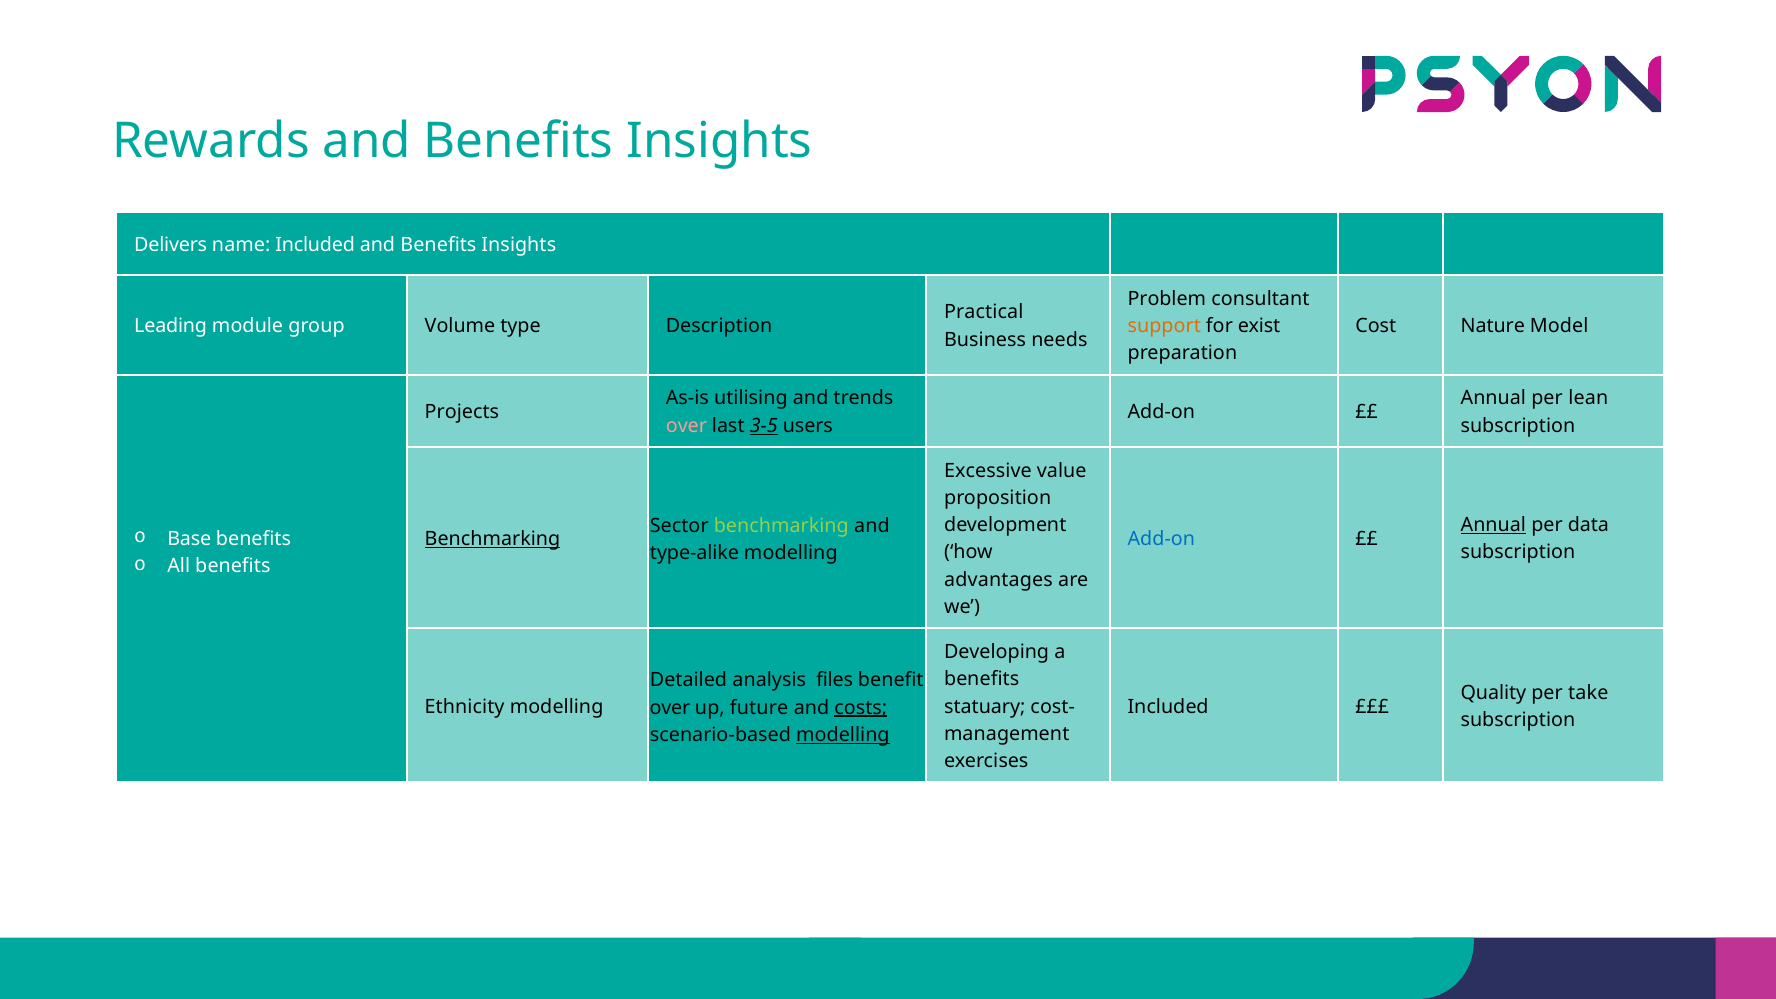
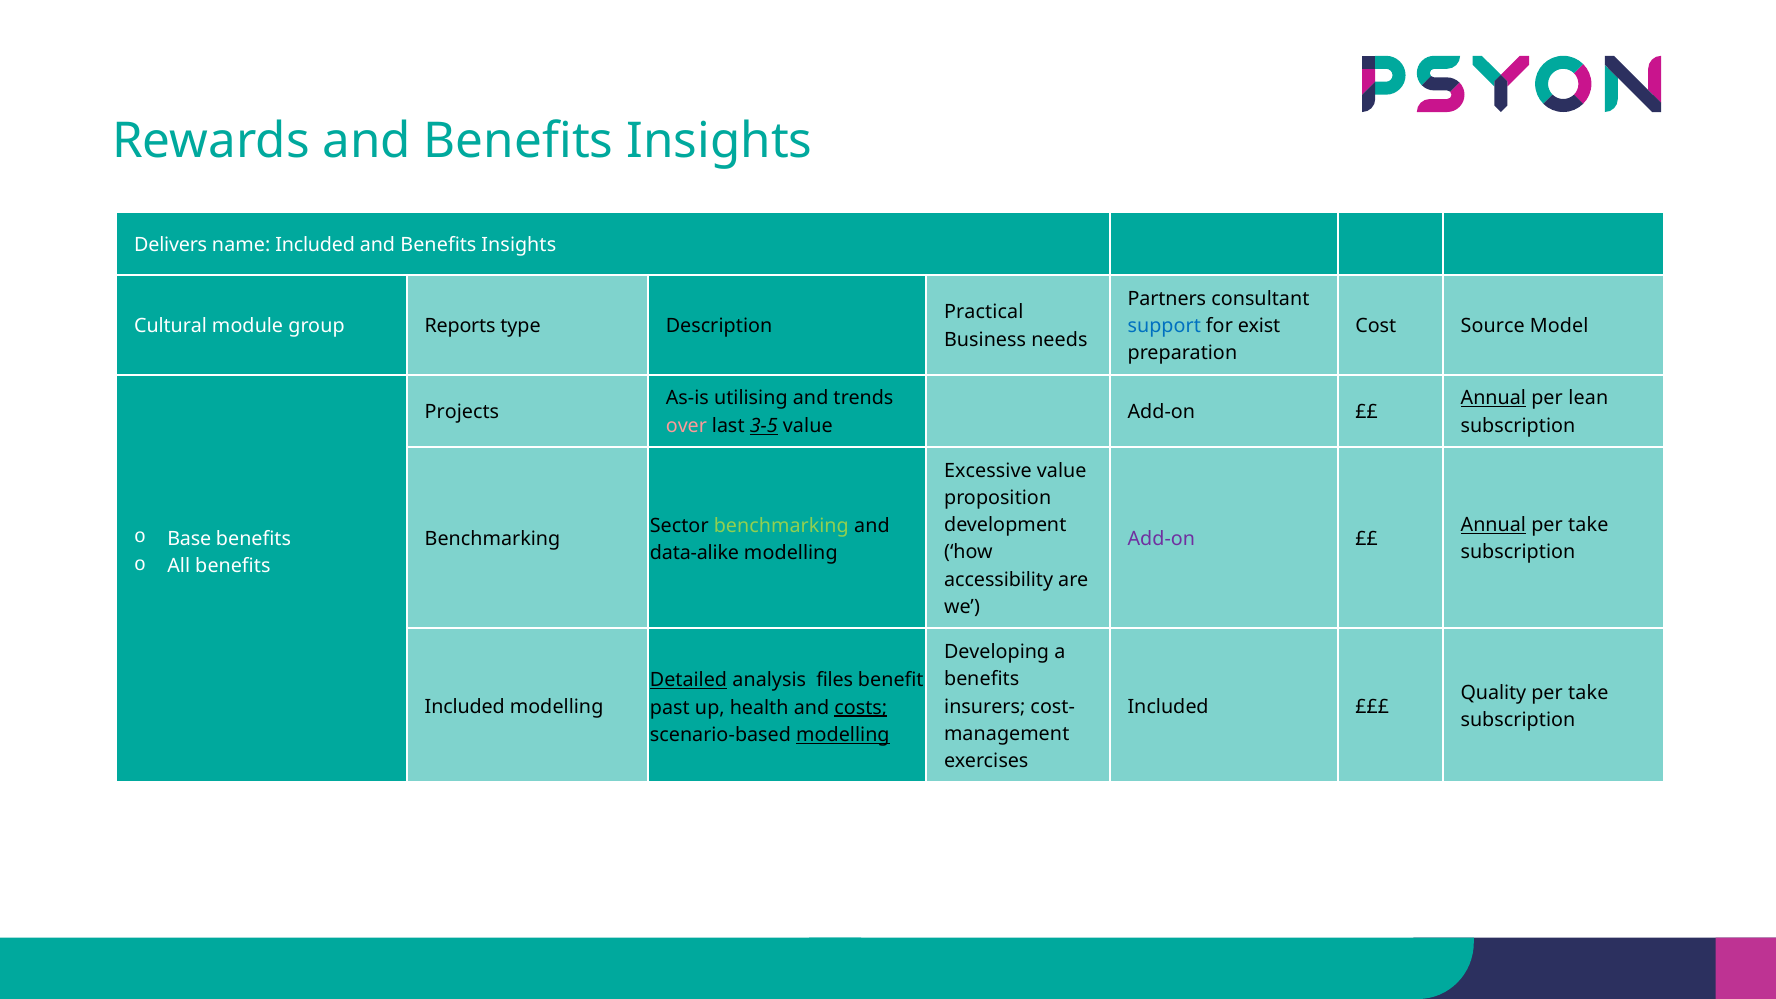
Problem: Problem -> Partners
Leading: Leading -> Cultural
Volume: Volume -> Reports
support colour: orange -> blue
Nature: Nature -> Source
Annual at (1493, 398) underline: none -> present
3-5 users: users -> value
data at (1588, 525): data -> take
Benchmarking at (493, 539) underline: present -> none
Add-on at (1161, 539) colour: blue -> purple
type-alike: type-alike -> data-alike
advantages: advantages -> accessibility
Detailed underline: none -> present
Ethnicity at (465, 707): Ethnicity -> Included
statuary: statuary -> insurers
over at (670, 708): over -> past
future: future -> health
